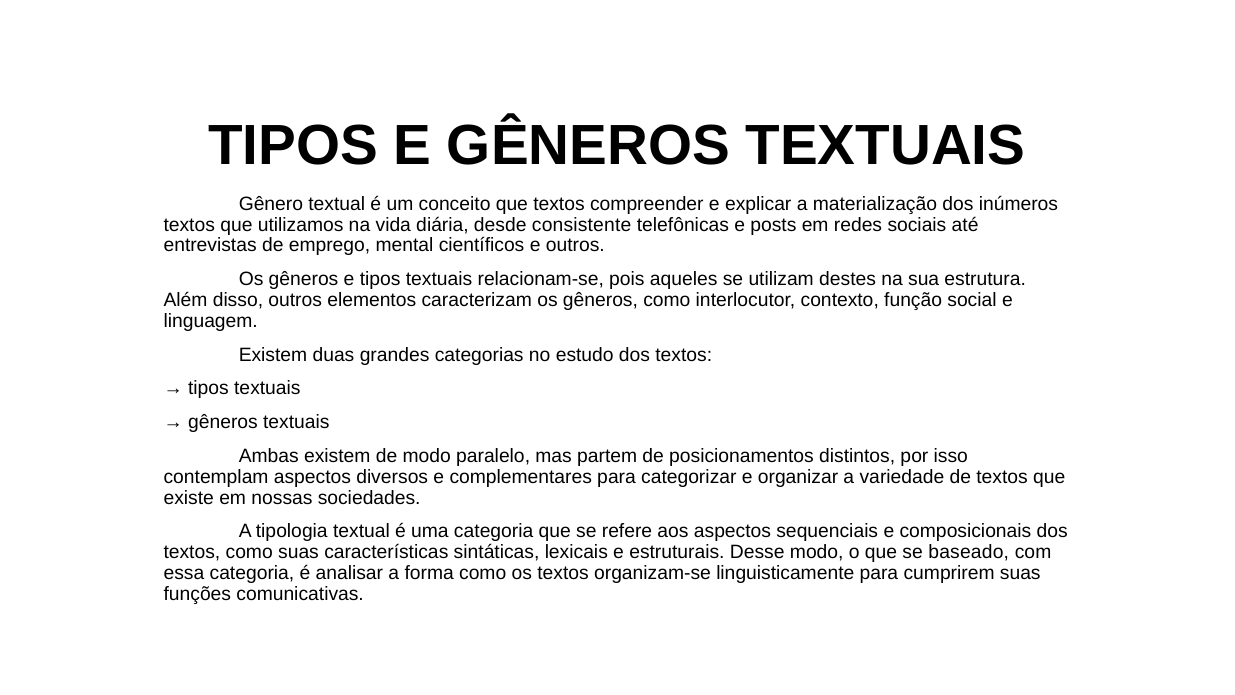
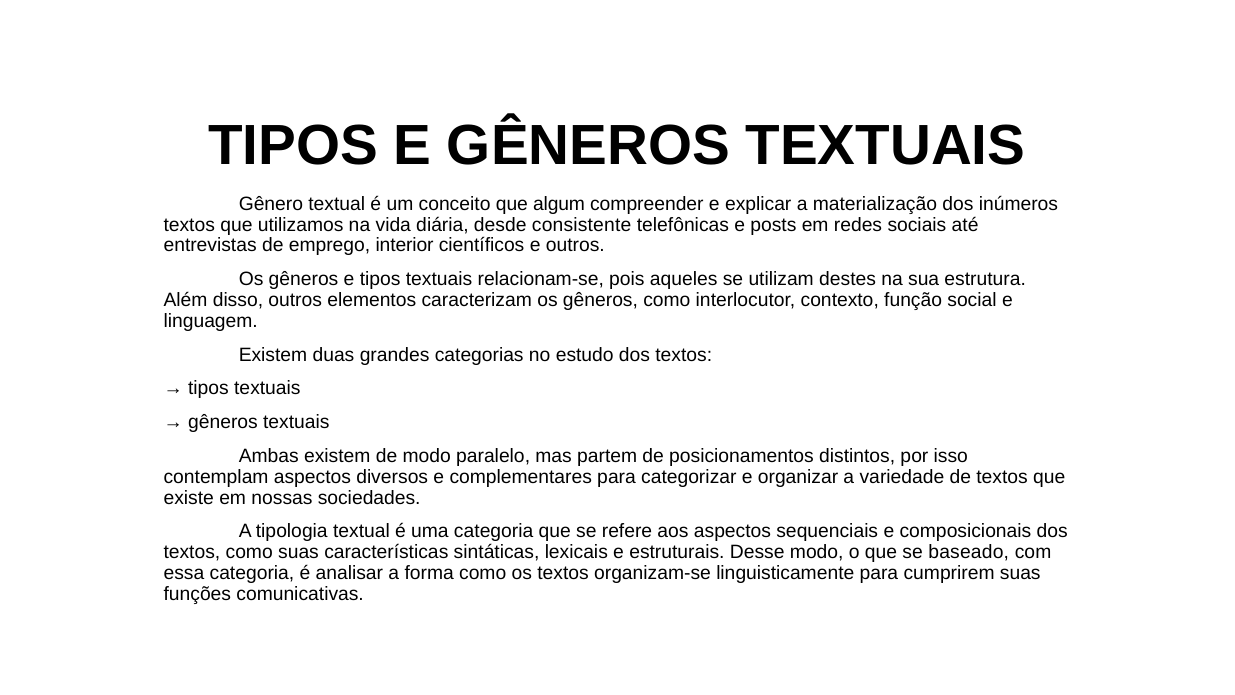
que textos: textos -> algum
mental: mental -> interior
